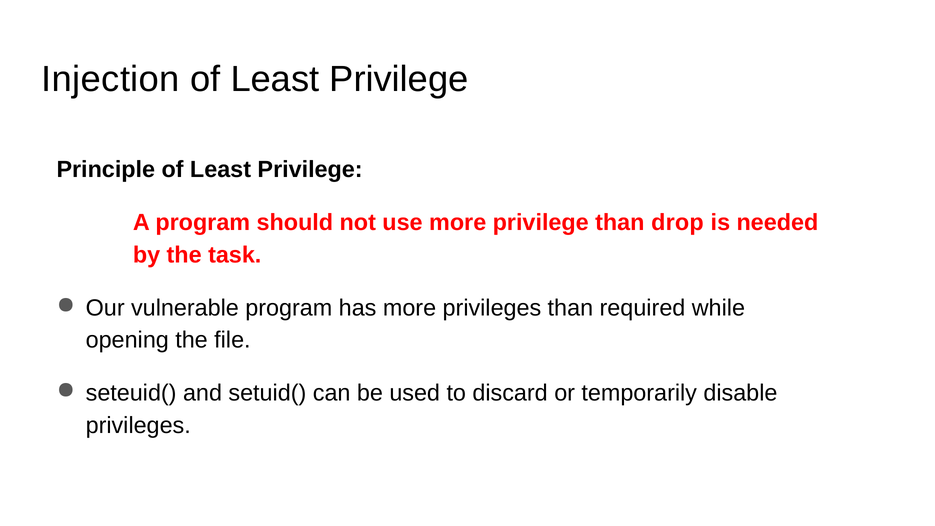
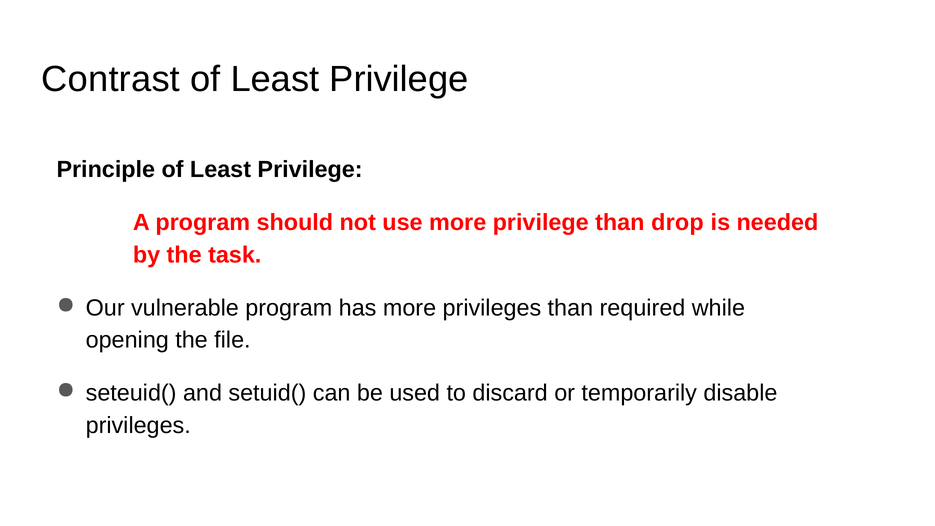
Injection: Injection -> Contrast
